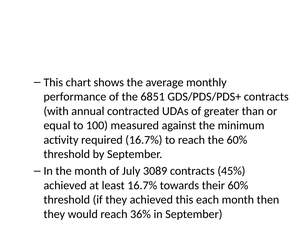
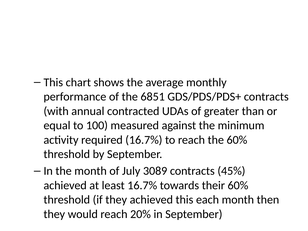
36%: 36% -> 20%
